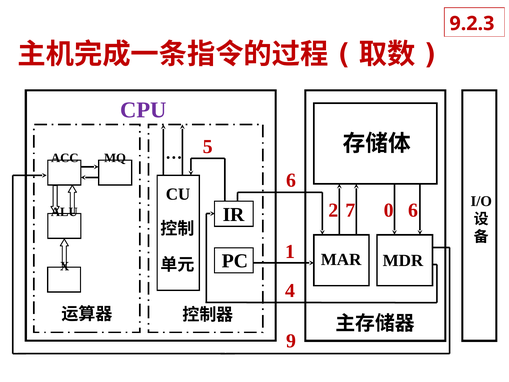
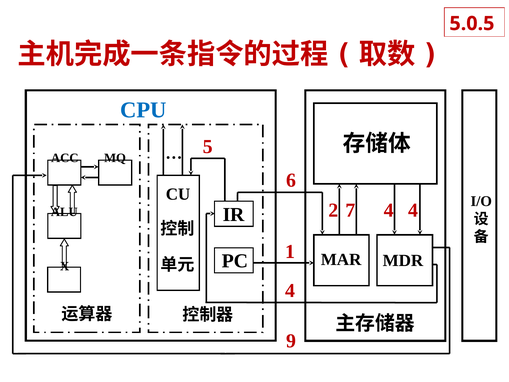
9.2.3: 9.2.3 -> 5.0.5
CPU colour: purple -> blue
2 0: 0 -> 4
7 6: 6 -> 4
